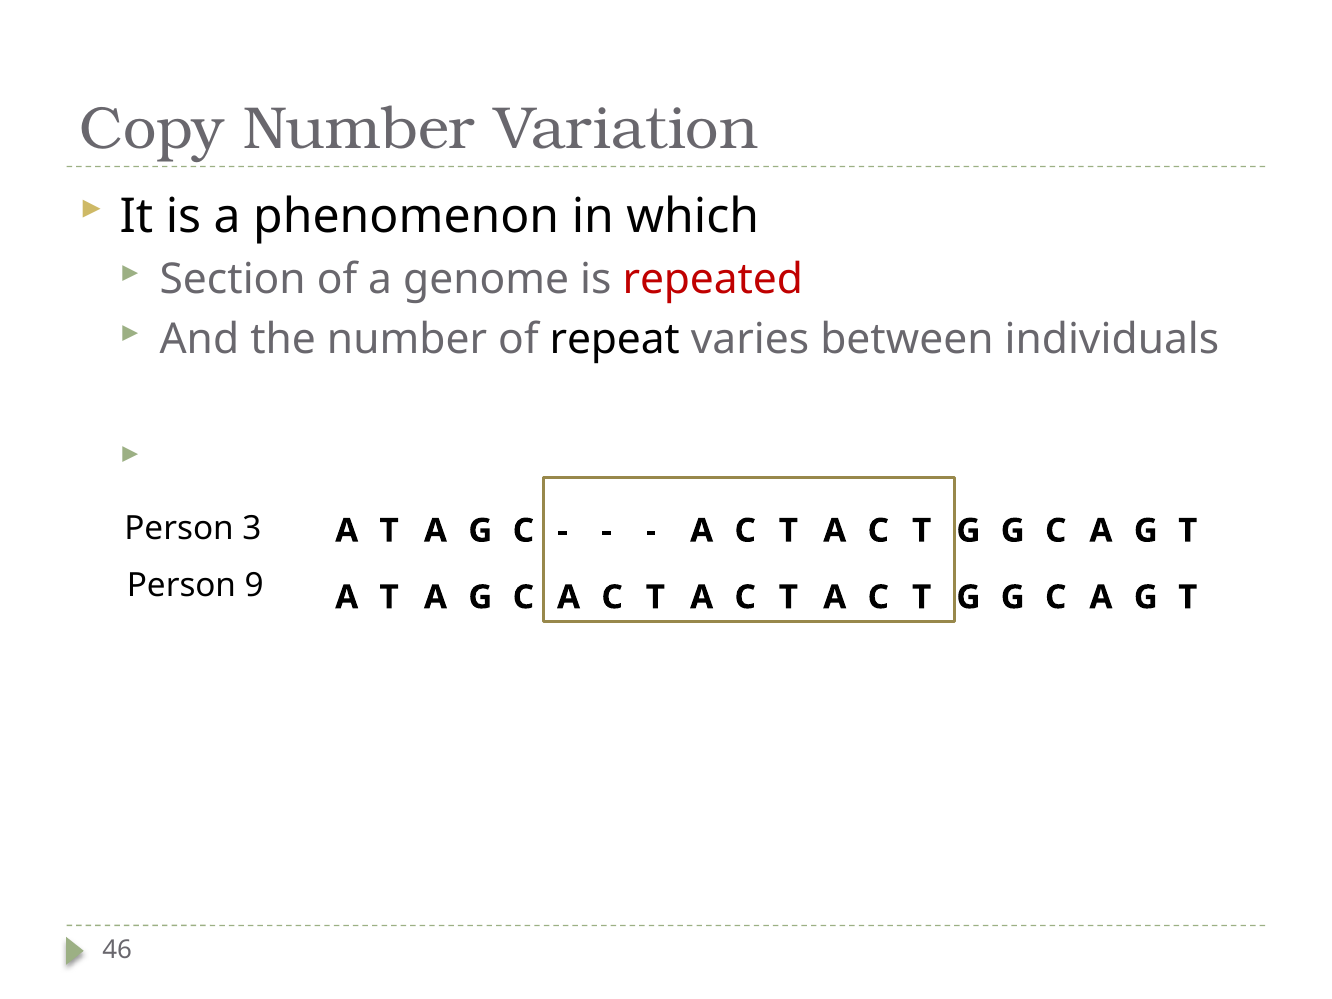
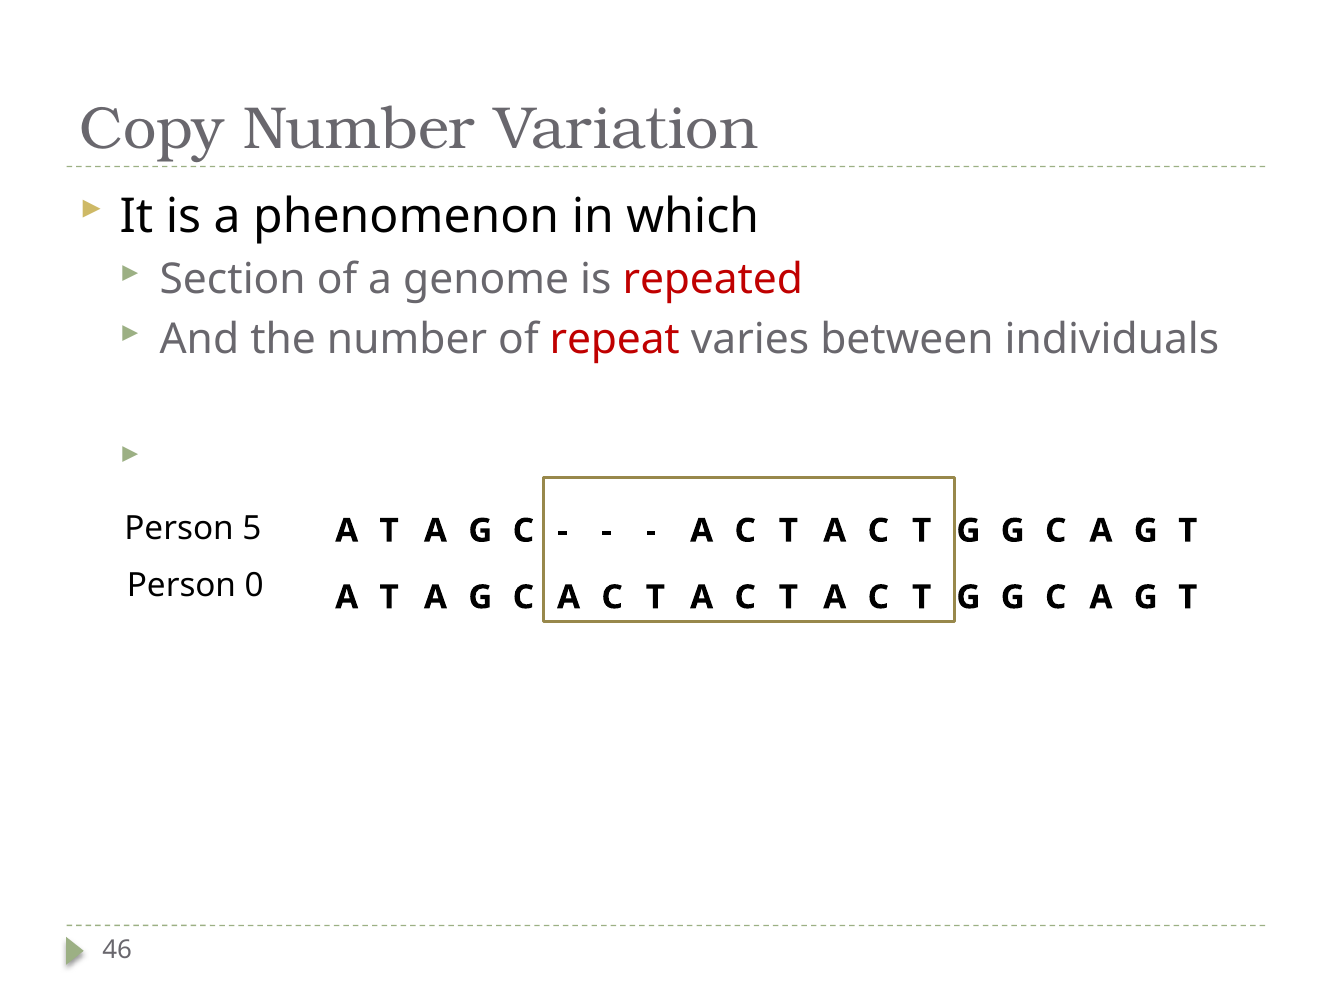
repeat colour: black -> red
3: 3 -> 5
9: 9 -> 0
